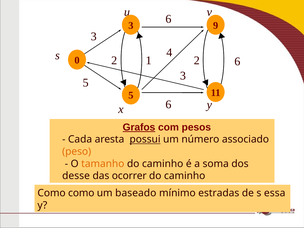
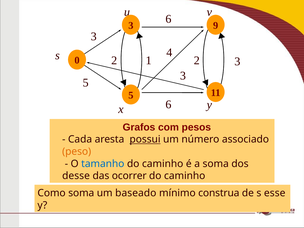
6 at (237, 61): 6 -> 3
Grafos underline: present -> none
tamanho colour: orange -> blue
Como como: como -> soma
estradas: estradas -> construa
essa: essa -> esse
